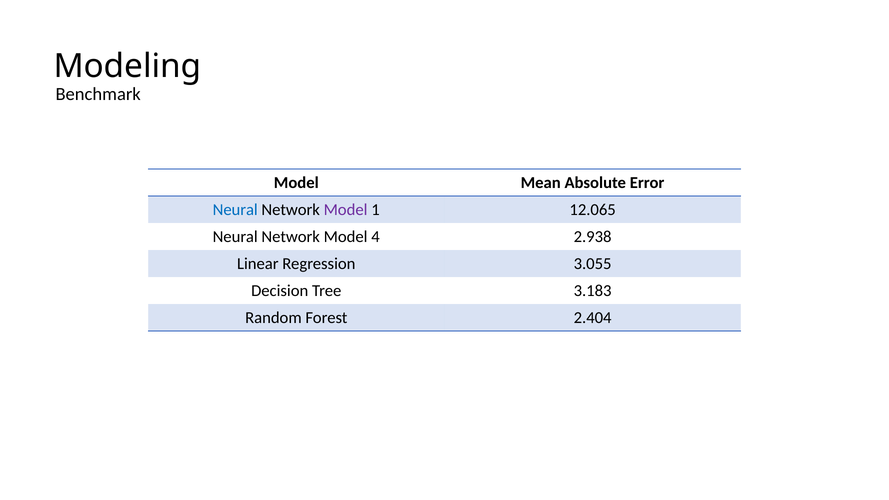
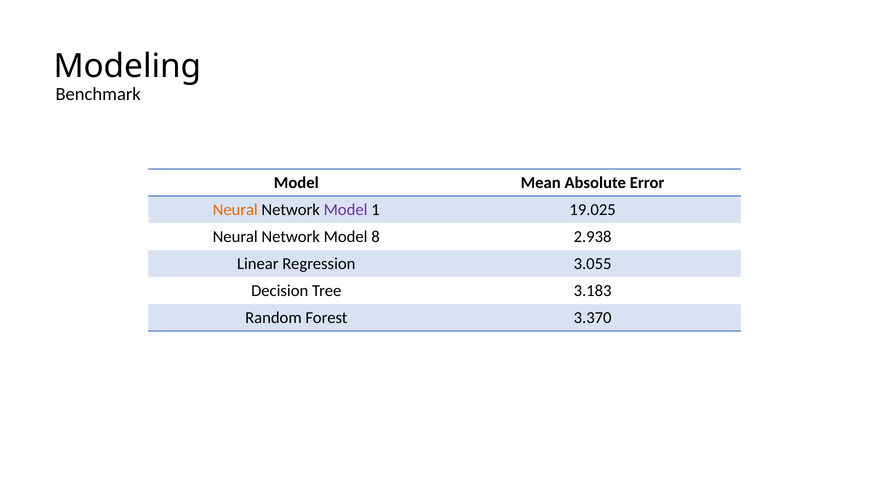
Neural at (235, 210) colour: blue -> orange
12.065: 12.065 -> 19.025
4: 4 -> 8
2.404: 2.404 -> 3.370
